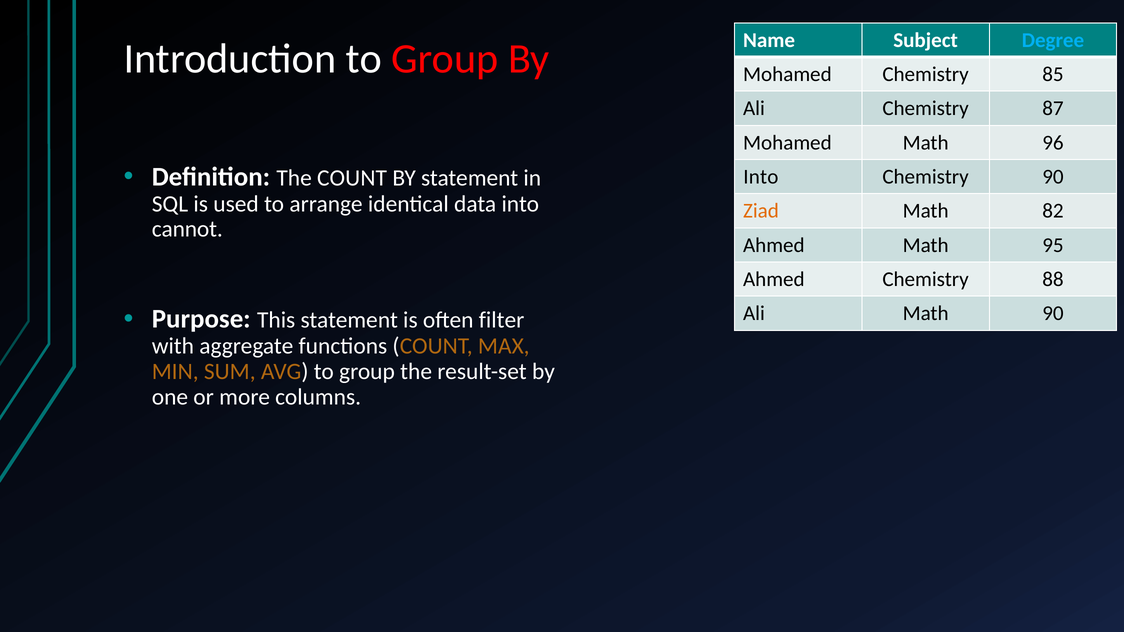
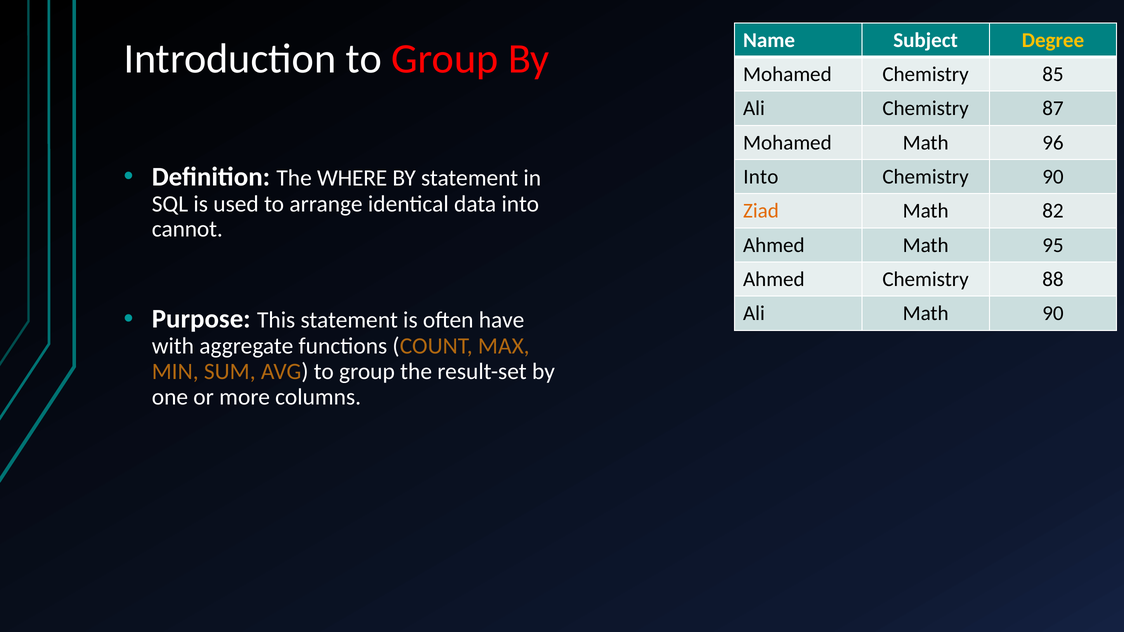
Degree colour: light blue -> yellow
The COUNT: COUNT -> WHERE
filter: filter -> have
